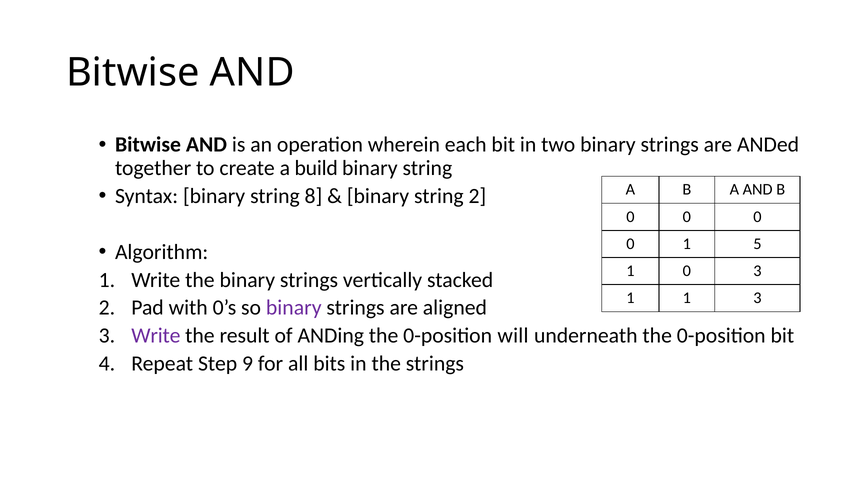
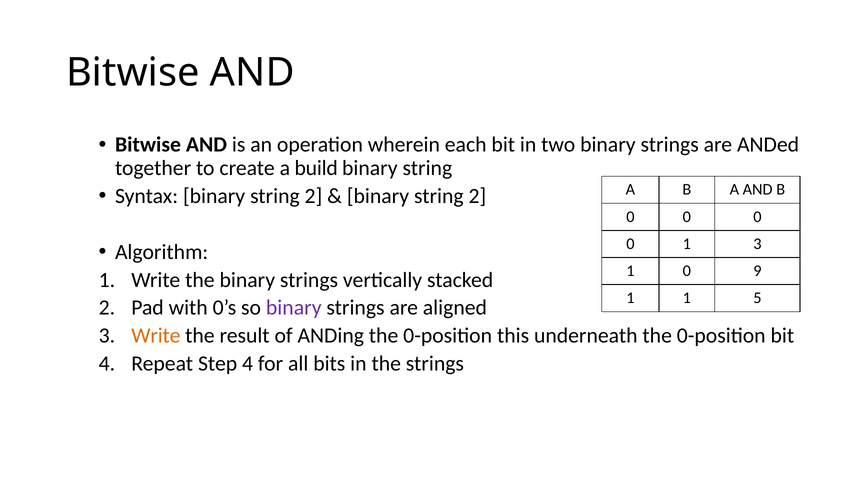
Syntax binary string 8: 8 -> 2
1 5: 5 -> 3
0 3: 3 -> 9
1 3: 3 -> 5
Write at (156, 336) colour: purple -> orange
will: will -> this
Step 9: 9 -> 4
